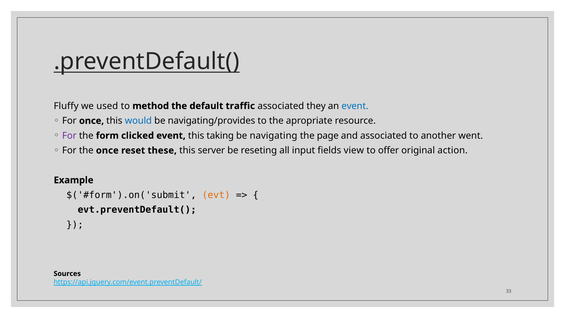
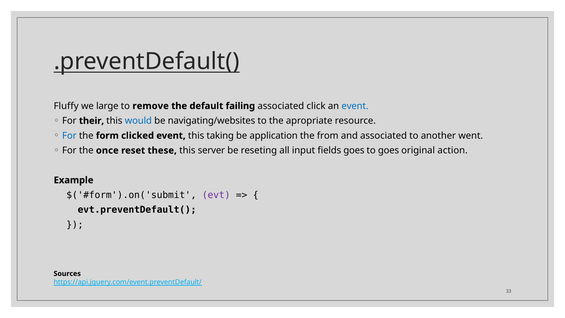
used: used -> large
method: method -> remove
traffic: traffic -> failing
they: they -> click
For once: once -> their
navigating/provides: navigating/provides -> navigating/websites
For at (69, 136) colour: purple -> blue
navigating: navigating -> application
page: page -> from
fields view: view -> goes
to offer: offer -> goes
evt colour: orange -> purple
